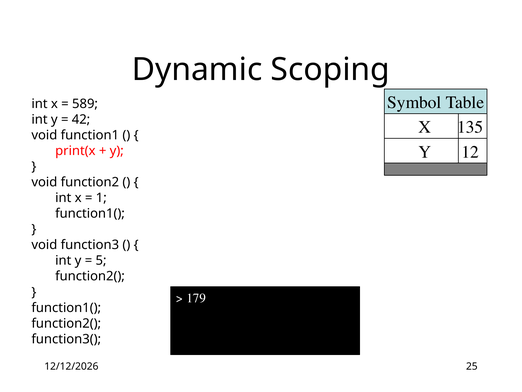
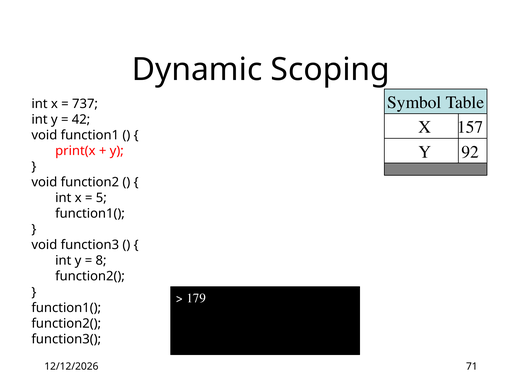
589: 589 -> 737
135: 135 -> 157
12: 12 -> 92
1: 1 -> 5
5: 5 -> 8
25: 25 -> 71
